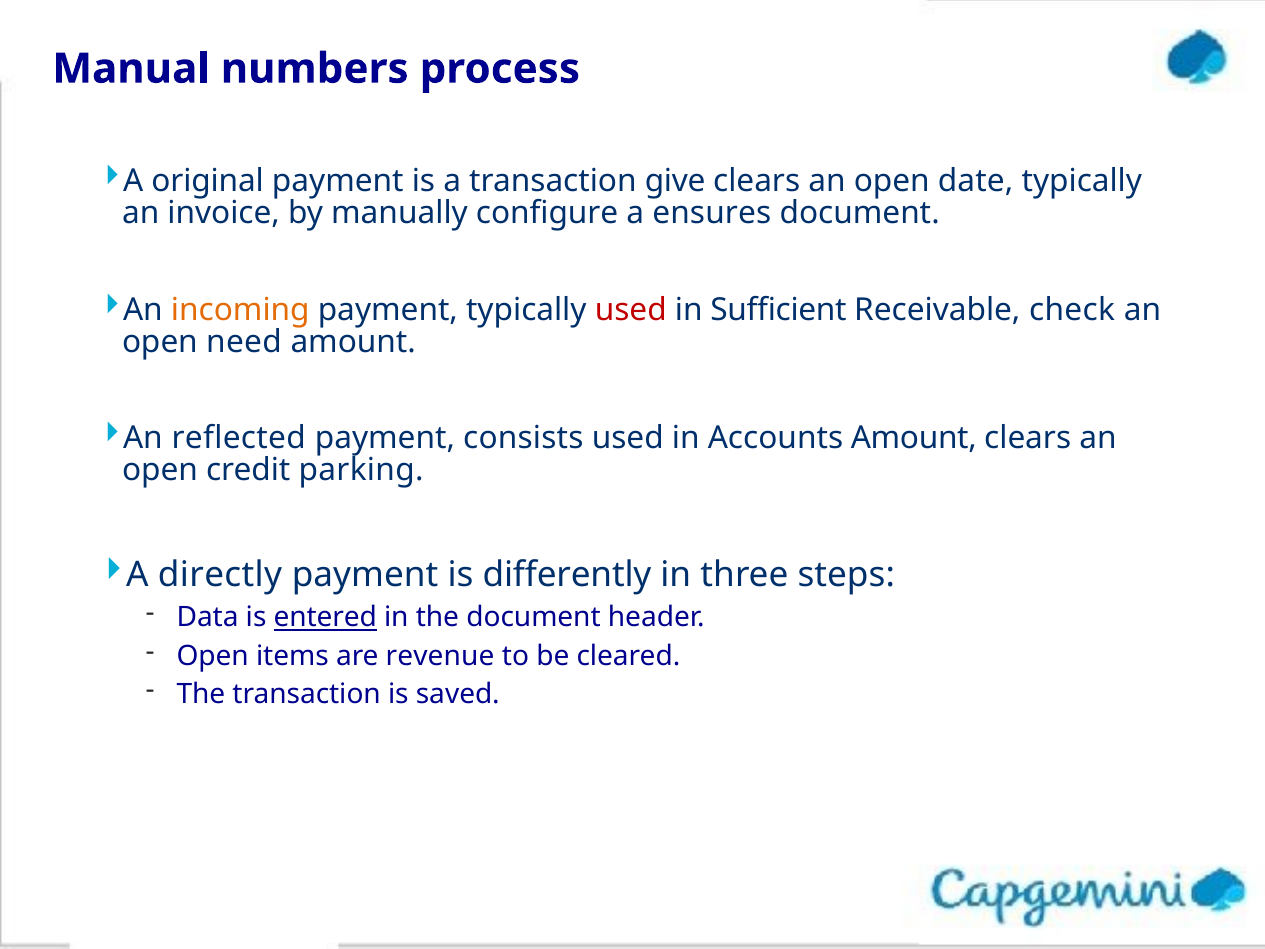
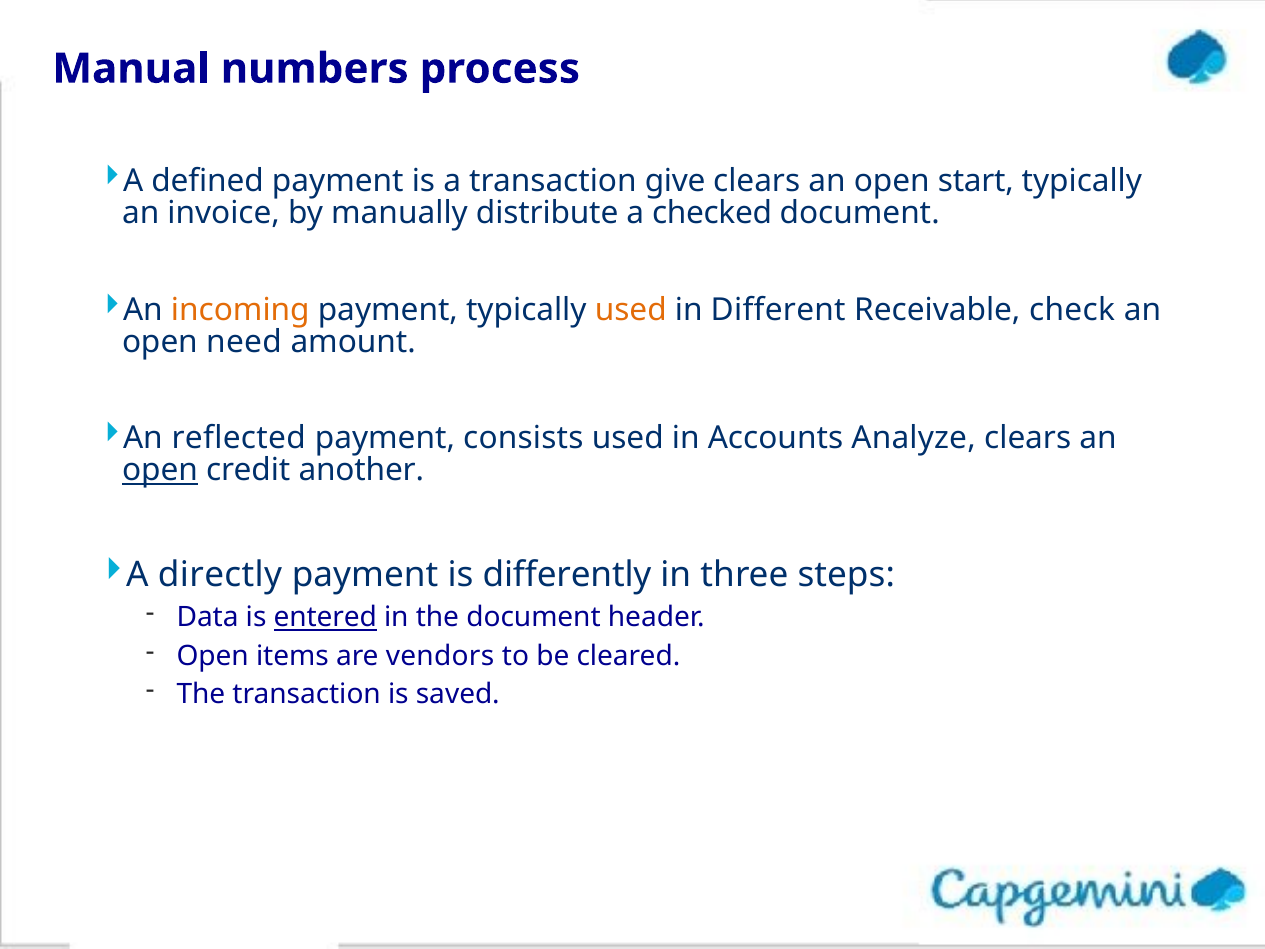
original: original -> defined
date: date -> start
configure: configure -> distribute
ensures: ensures -> checked
used at (631, 310) colour: red -> orange
Sufficient: Sufficient -> Different
Accounts Amount: Amount -> Analyze
open at (160, 470) underline: none -> present
parking: parking -> another
revenue: revenue -> vendors
